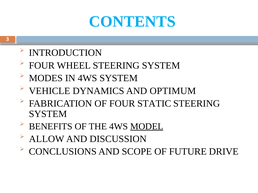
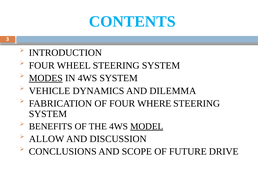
MODES underline: none -> present
OPTIMUM: OPTIMUM -> DILEMMA
STATIC: STATIC -> WHERE
